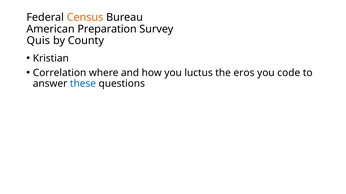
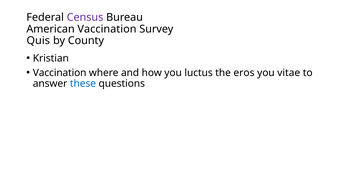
Census colour: orange -> purple
American Preparation: Preparation -> Vaccination
Correlation at (60, 73): Correlation -> Vaccination
code: code -> vitae
